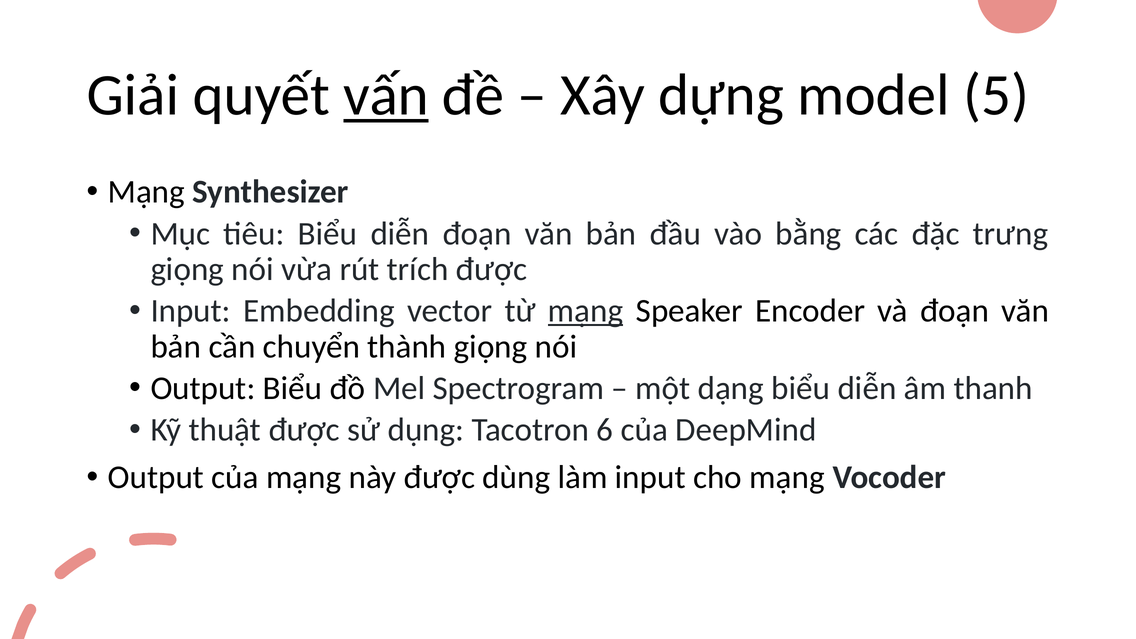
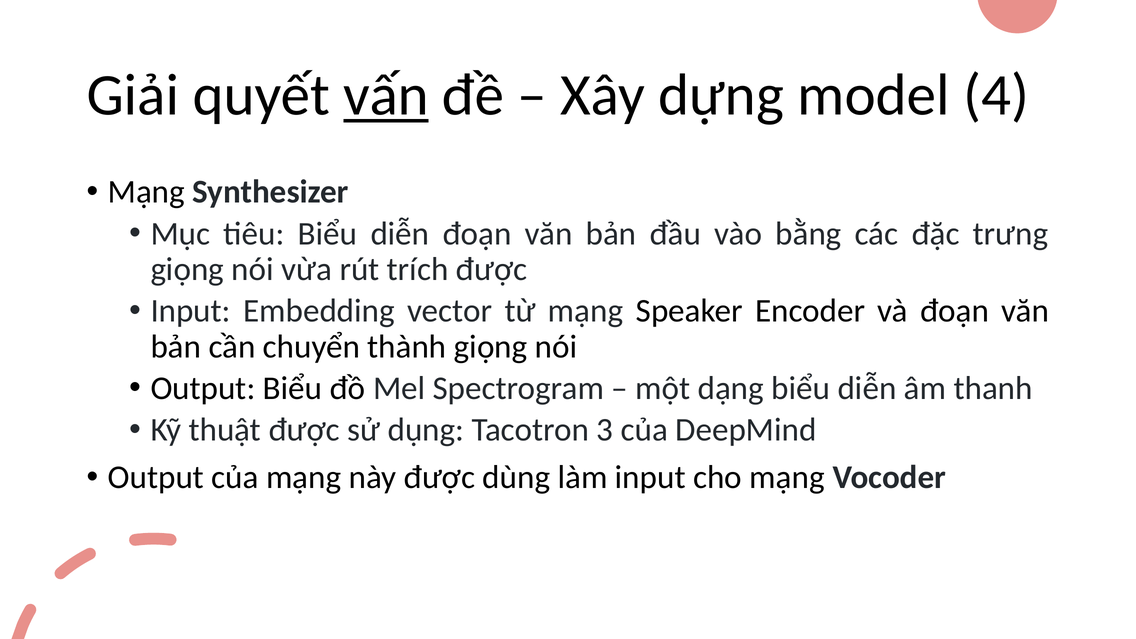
5: 5 -> 4
mạng at (586, 311) underline: present -> none
6: 6 -> 3
